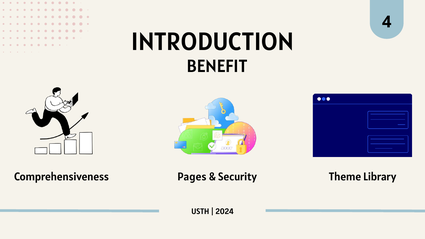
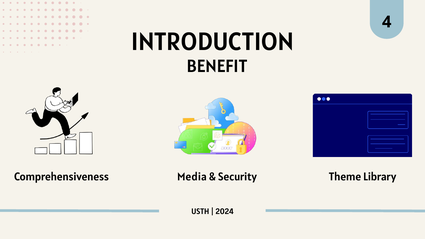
Pages: Pages -> Media
